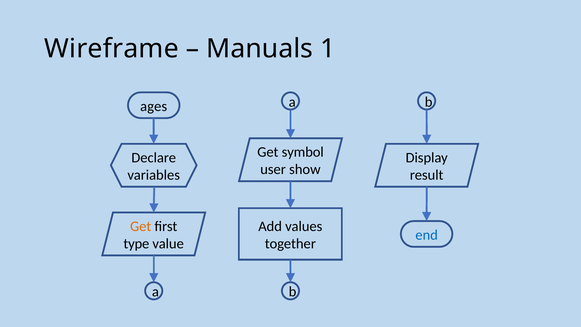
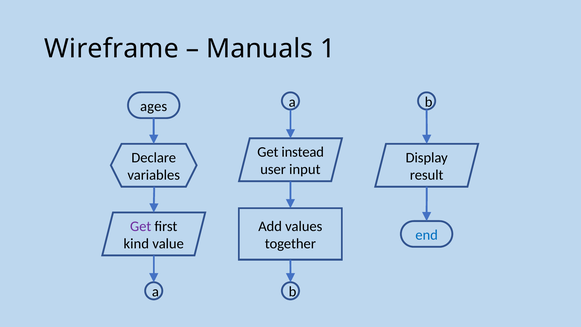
symbol: symbol -> instead
show: show -> input
Get at (141, 226) colour: orange -> purple
type: type -> kind
